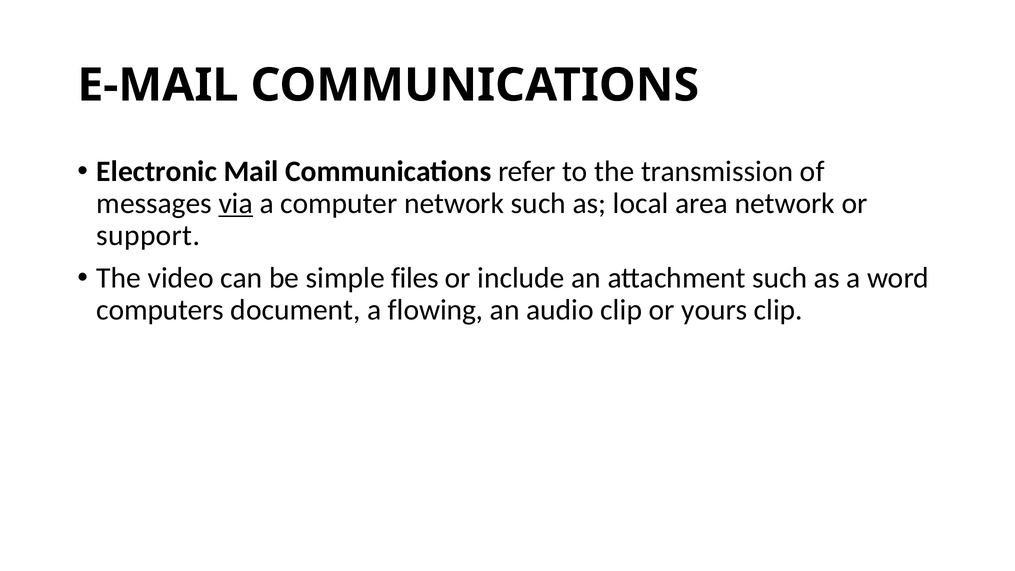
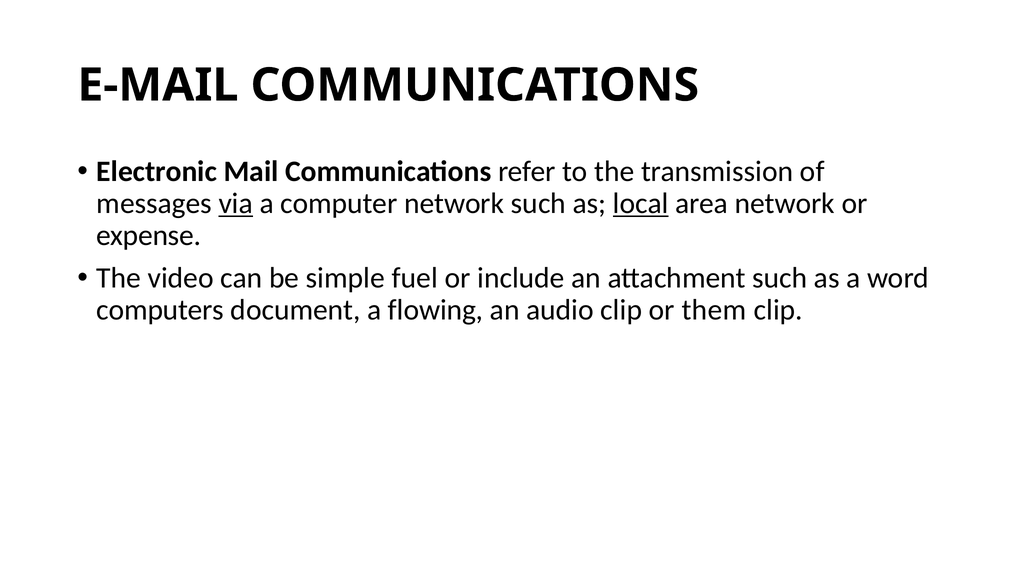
local underline: none -> present
support: support -> expense
files: files -> fuel
yours: yours -> them
